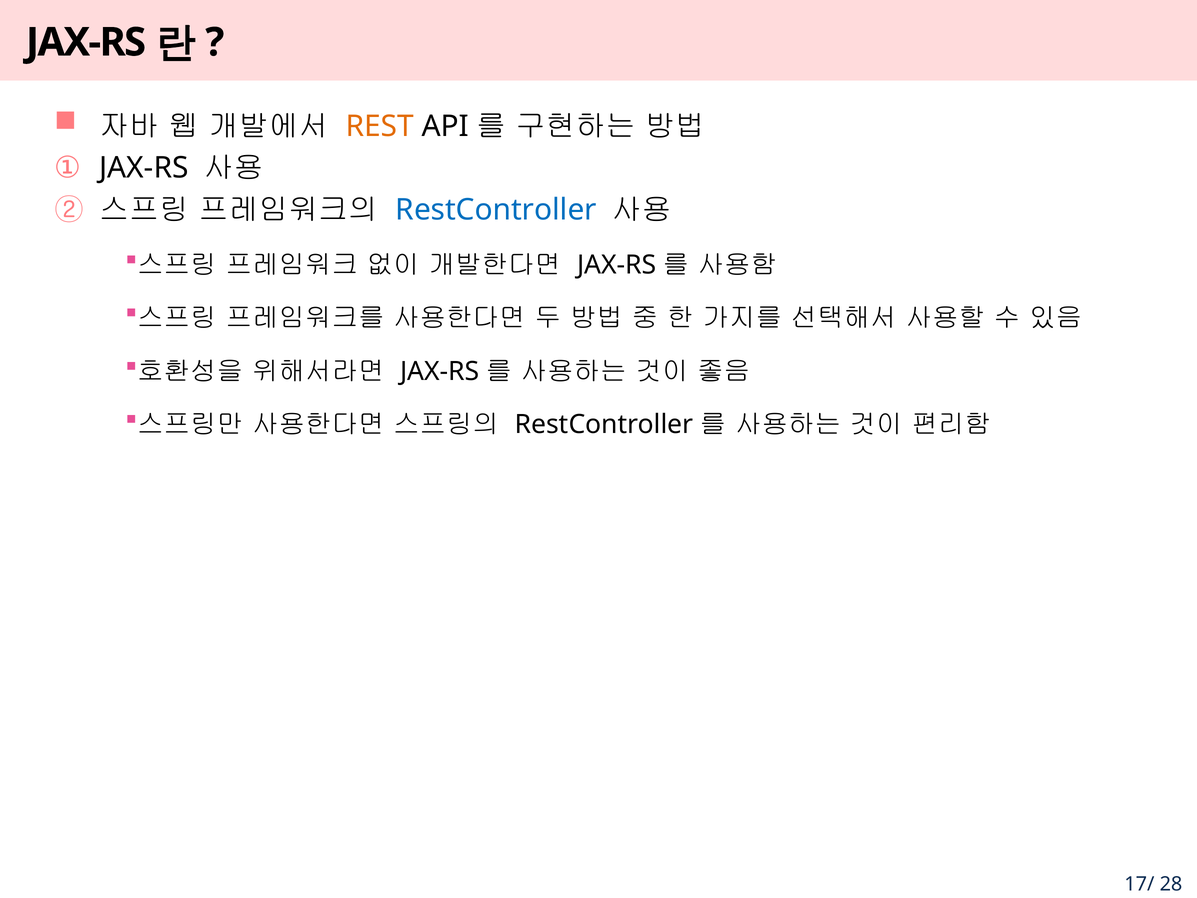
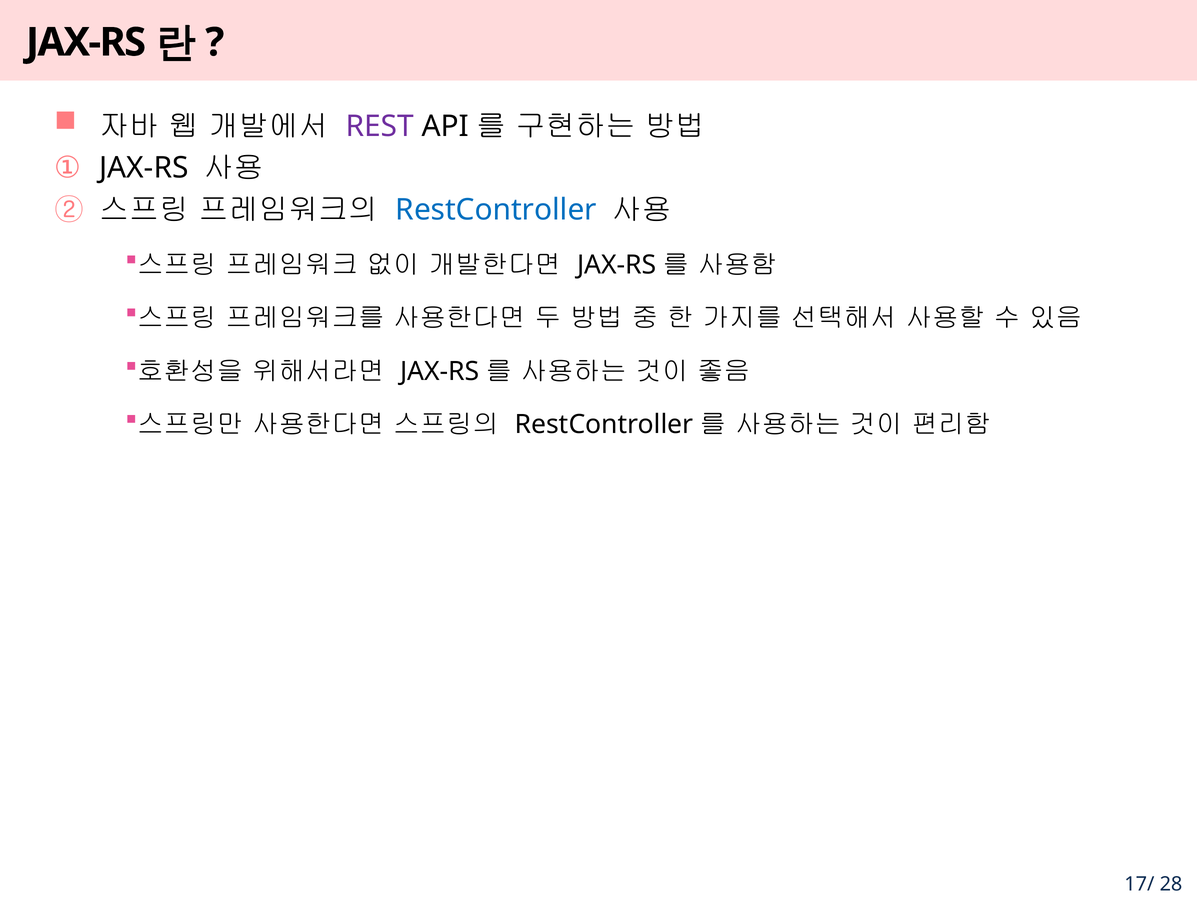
REST colour: orange -> purple
